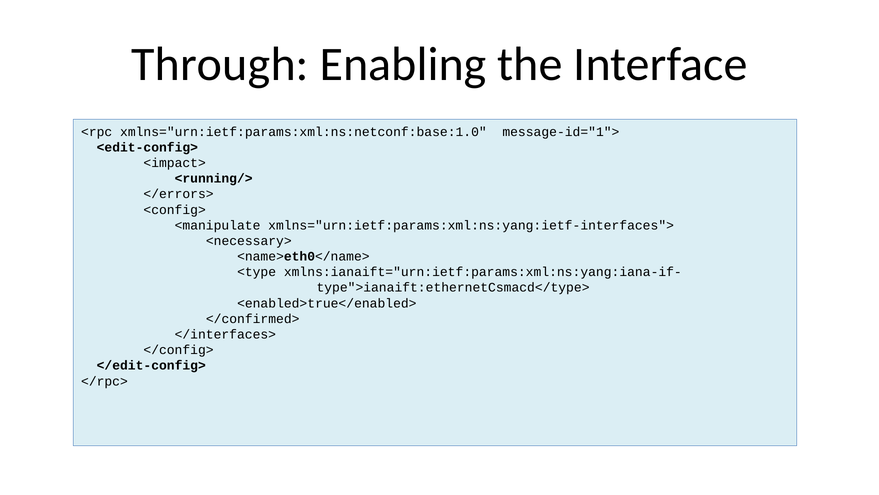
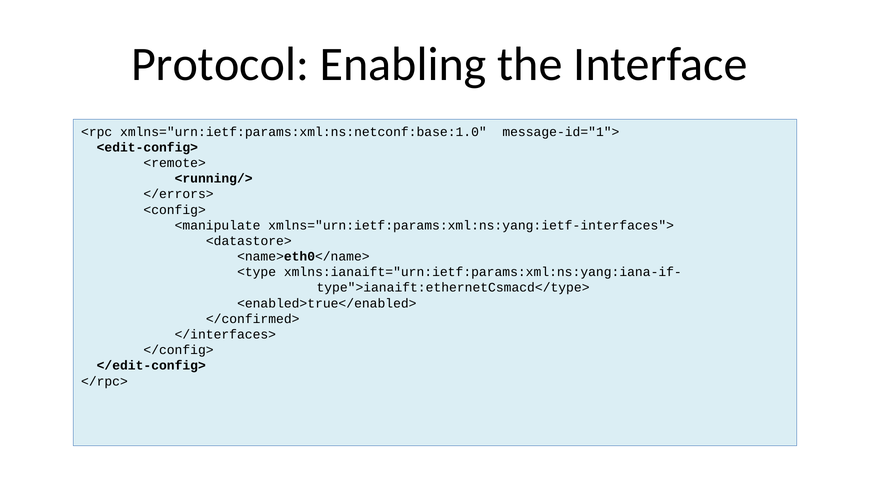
Through: Through -> Protocol
<impact>: <impact> -> <remote>
<necessary>: <necessary> -> <datastore>
